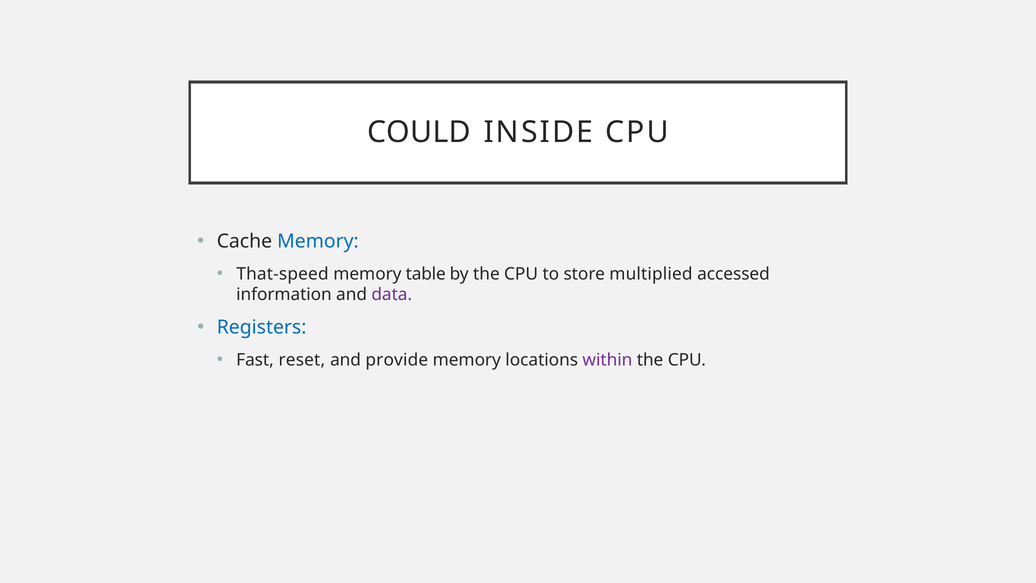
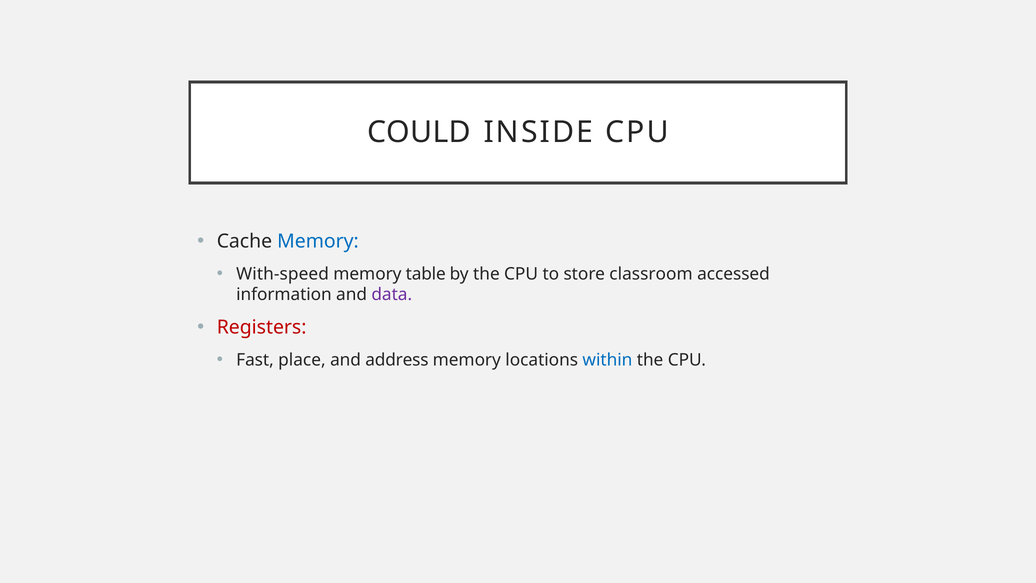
That-speed: That-speed -> With-speed
multiplied: multiplied -> classroom
Registers colour: blue -> red
reset: reset -> place
provide: provide -> address
within colour: purple -> blue
